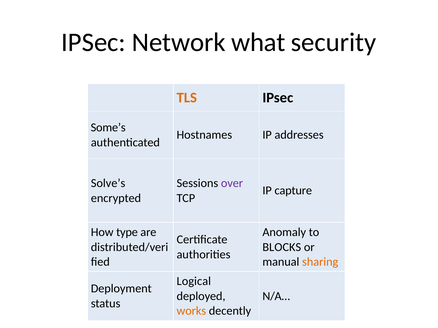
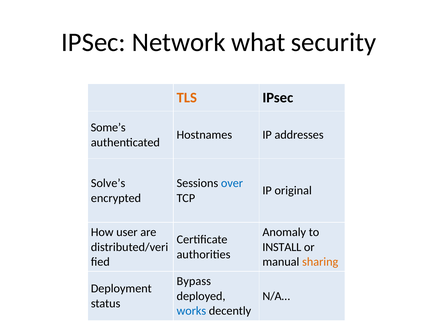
over colour: purple -> blue
capture: capture -> original
type: type -> user
BLOCKS: BLOCKS -> INSTALL
Logical: Logical -> Bypass
works colour: orange -> blue
